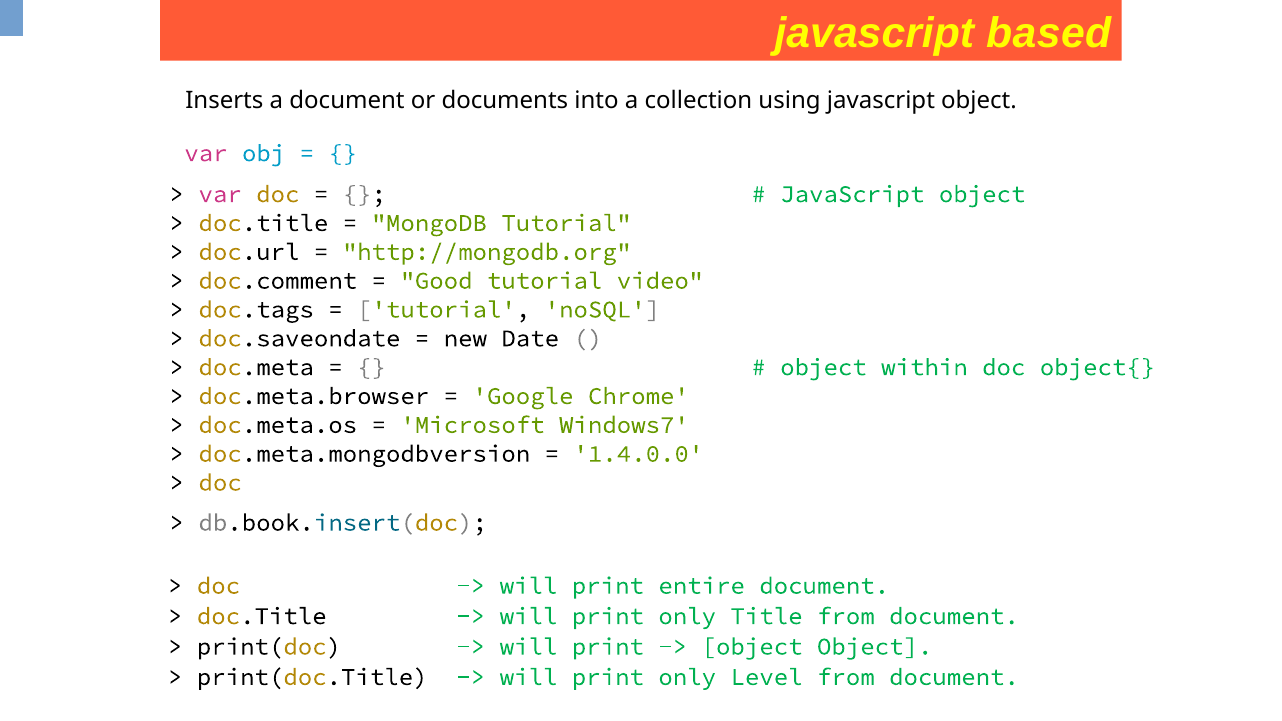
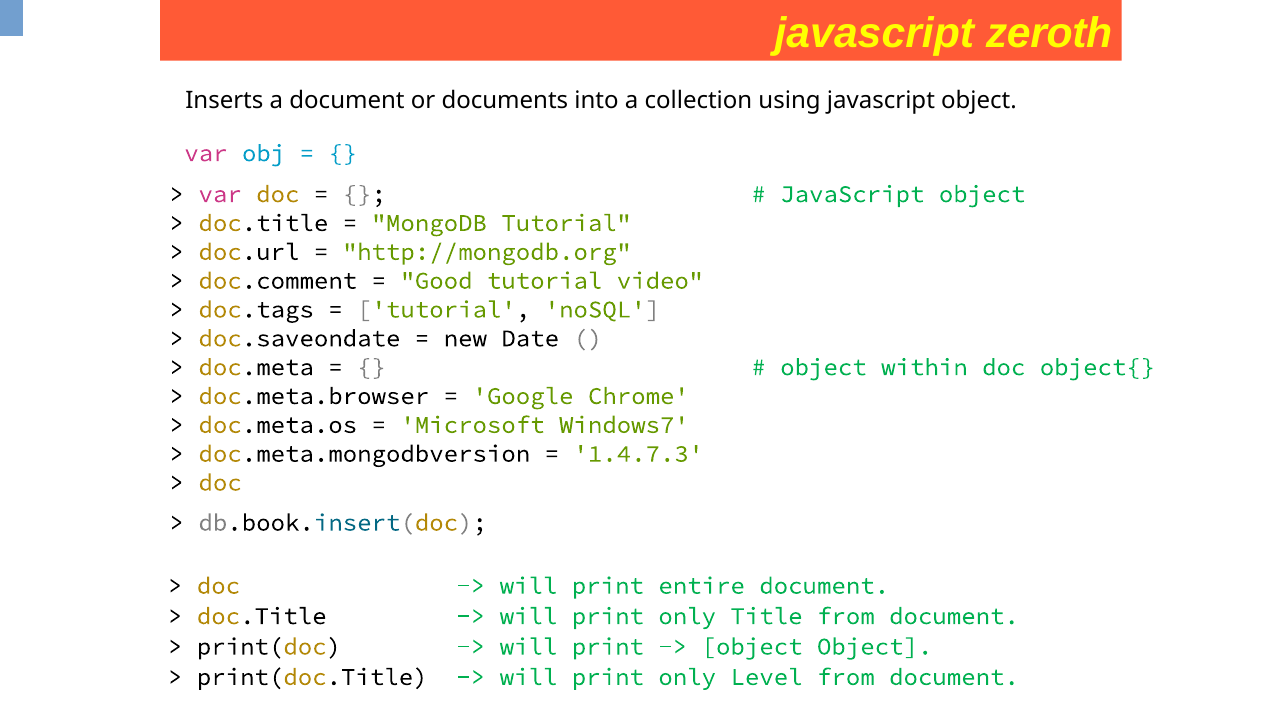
based: based -> zeroth
1.4.0.0: 1.4.0.0 -> 1.4.7.3
